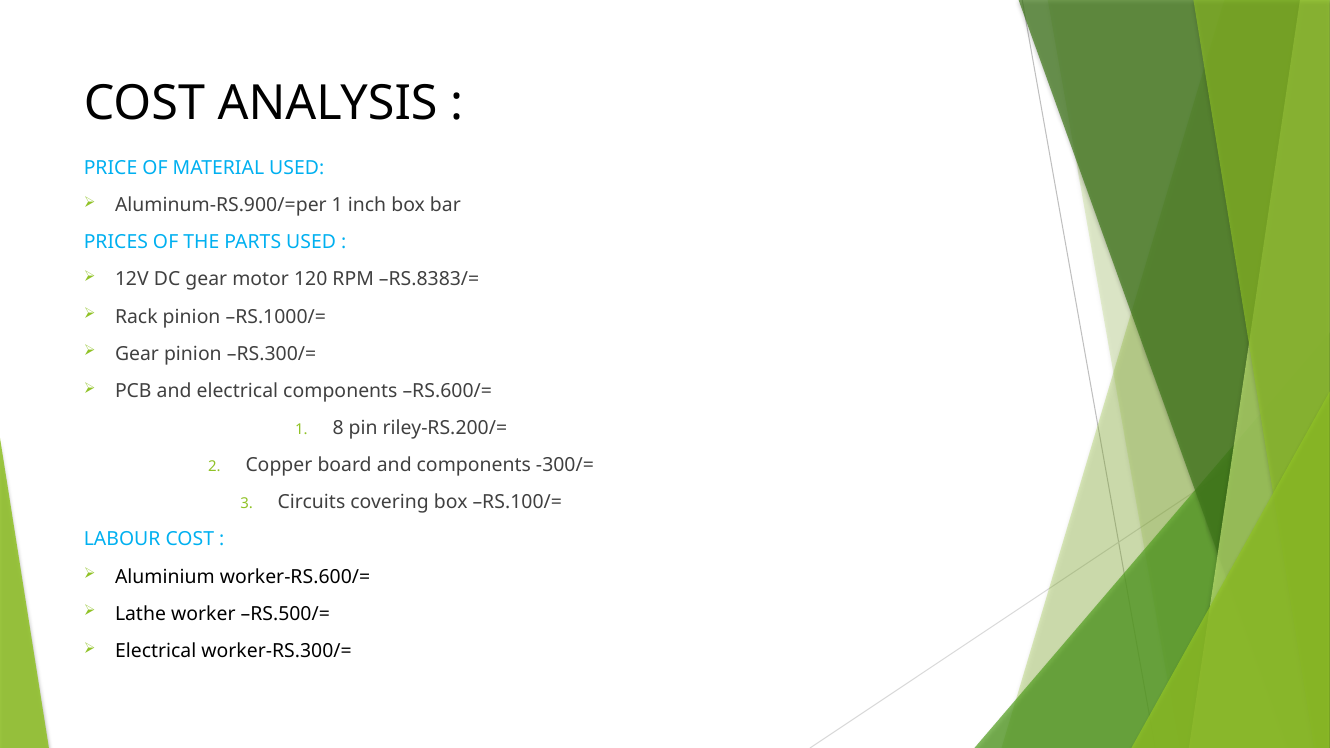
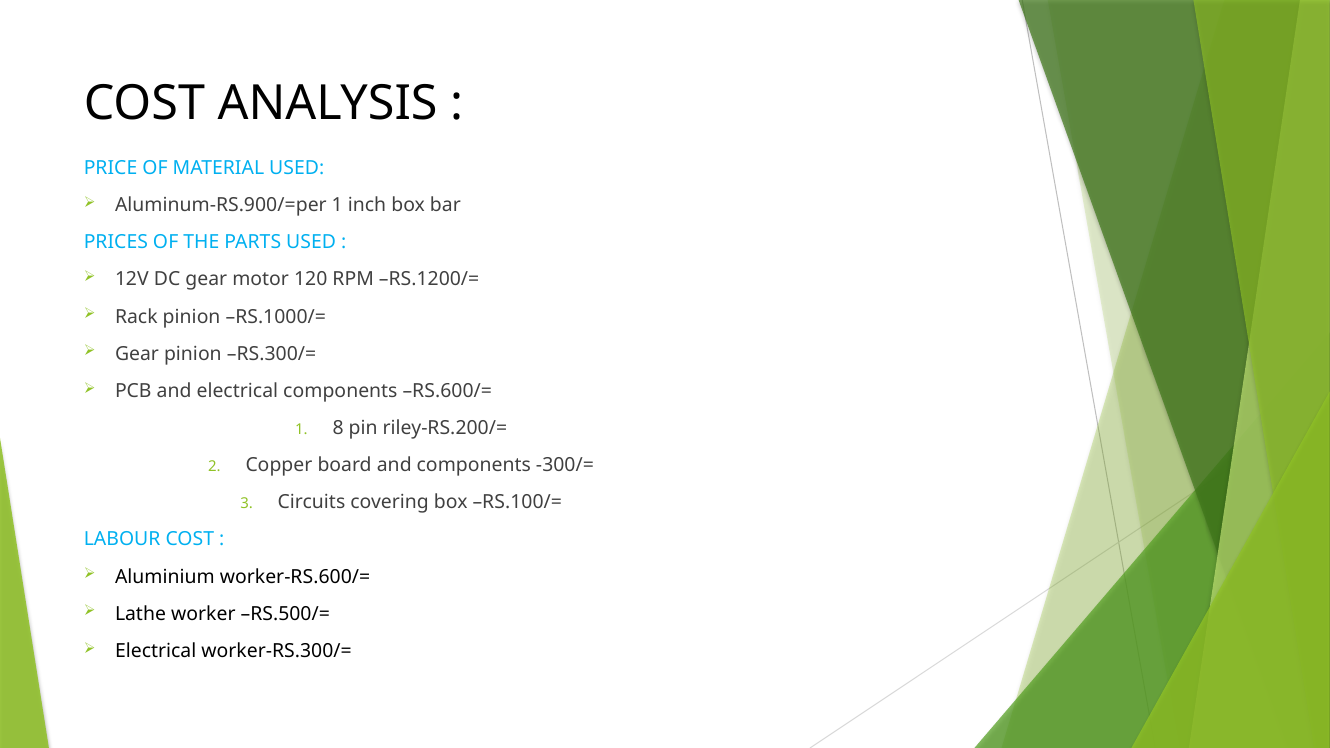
RS.8383/=: RS.8383/= -> RS.1200/=
